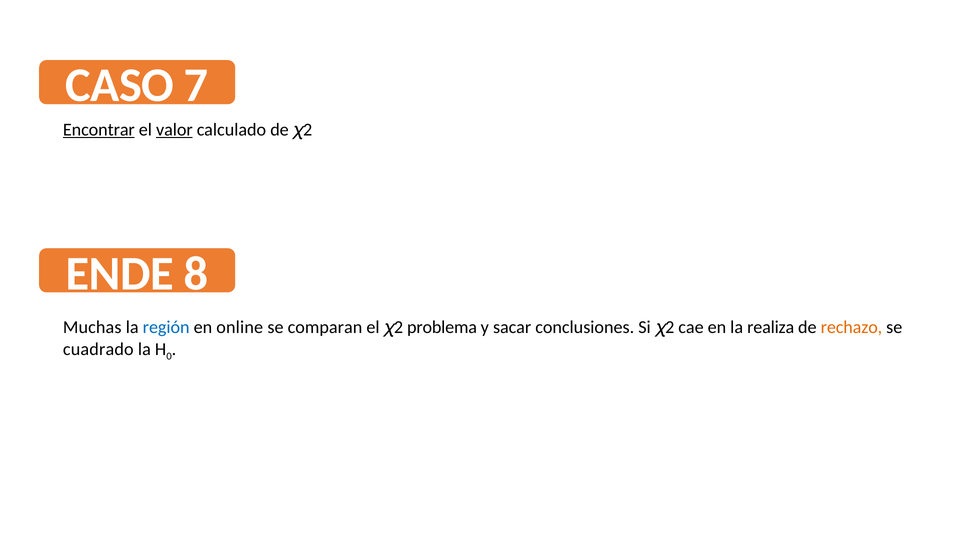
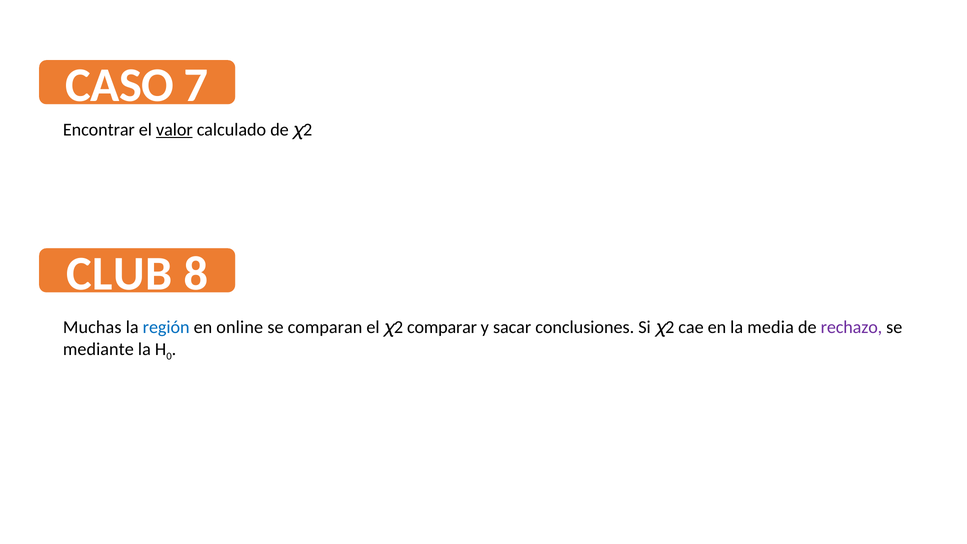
Encontrar underline: present -> none
ENDE: ENDE -> CLUB
problema: problema -> comparar
realiza: realiza -> media
rechazo colour: orange -> purple
cuadrado: cuadrado -> mediante
